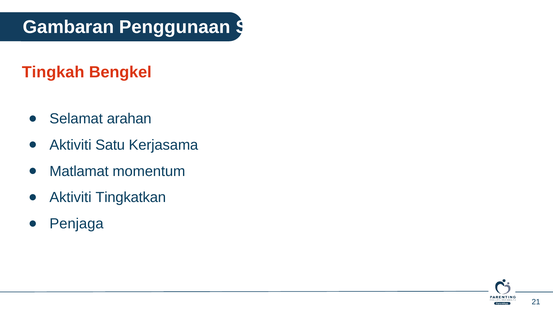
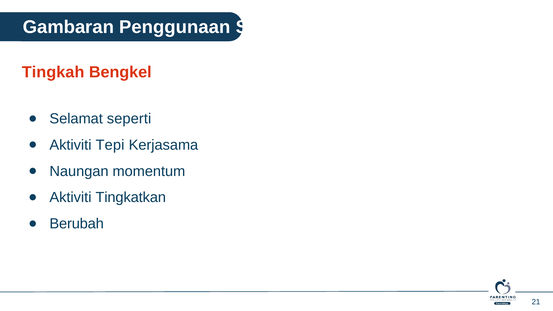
arahan: arahan -> seperti
Satu: Satu -> Tepi
Matlamat: Matlamat -> Naungan
Penjaga: Penjaga -> Berubah
